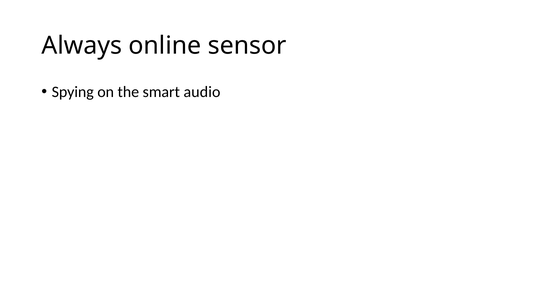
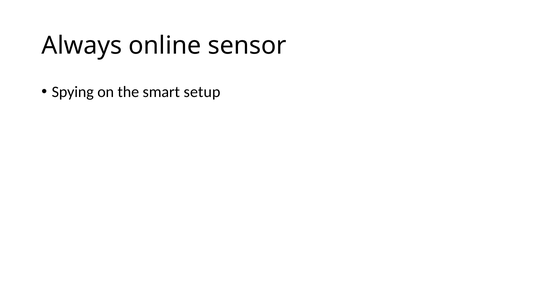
audio: audio -> setup
